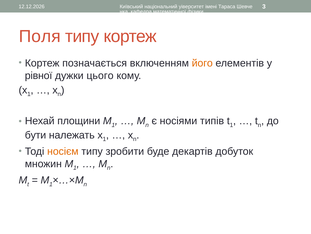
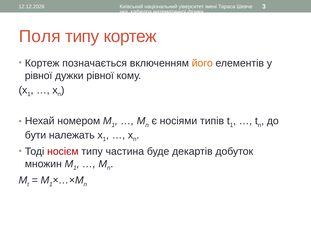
дужки цього: цього -> рівної
площини: площини -> номером
носієм colour: orange -> red
зробити: зробити -> частина
